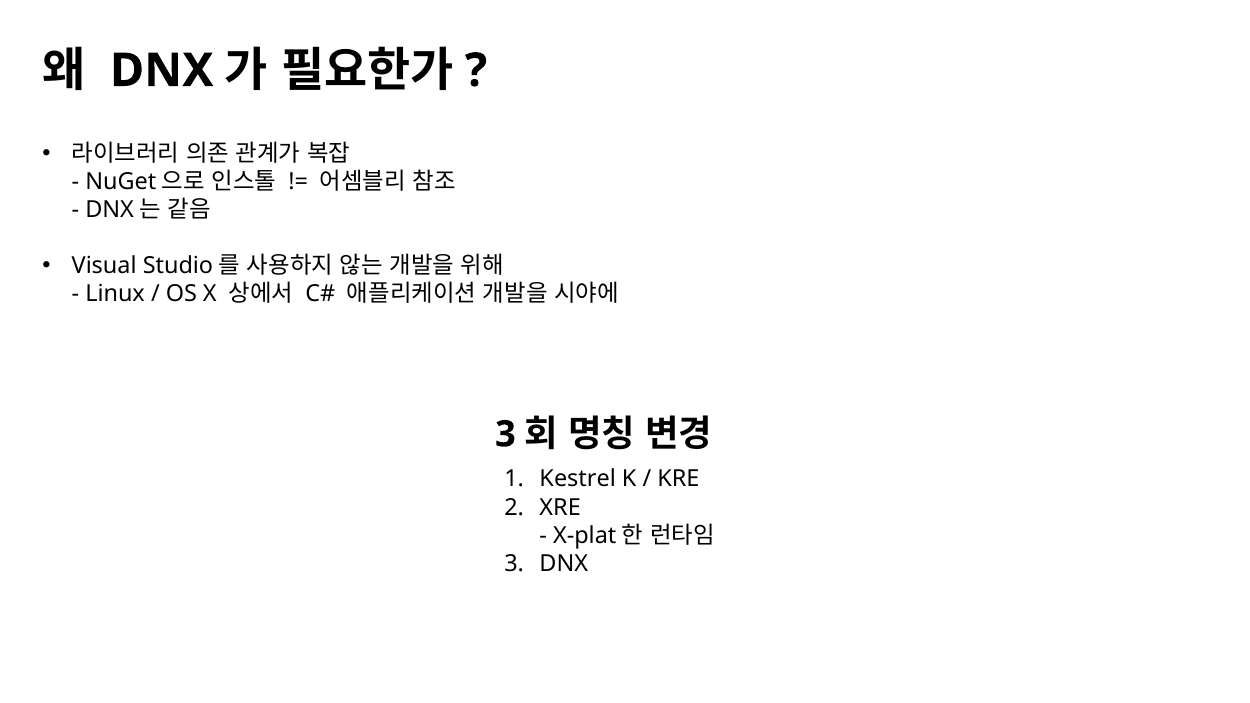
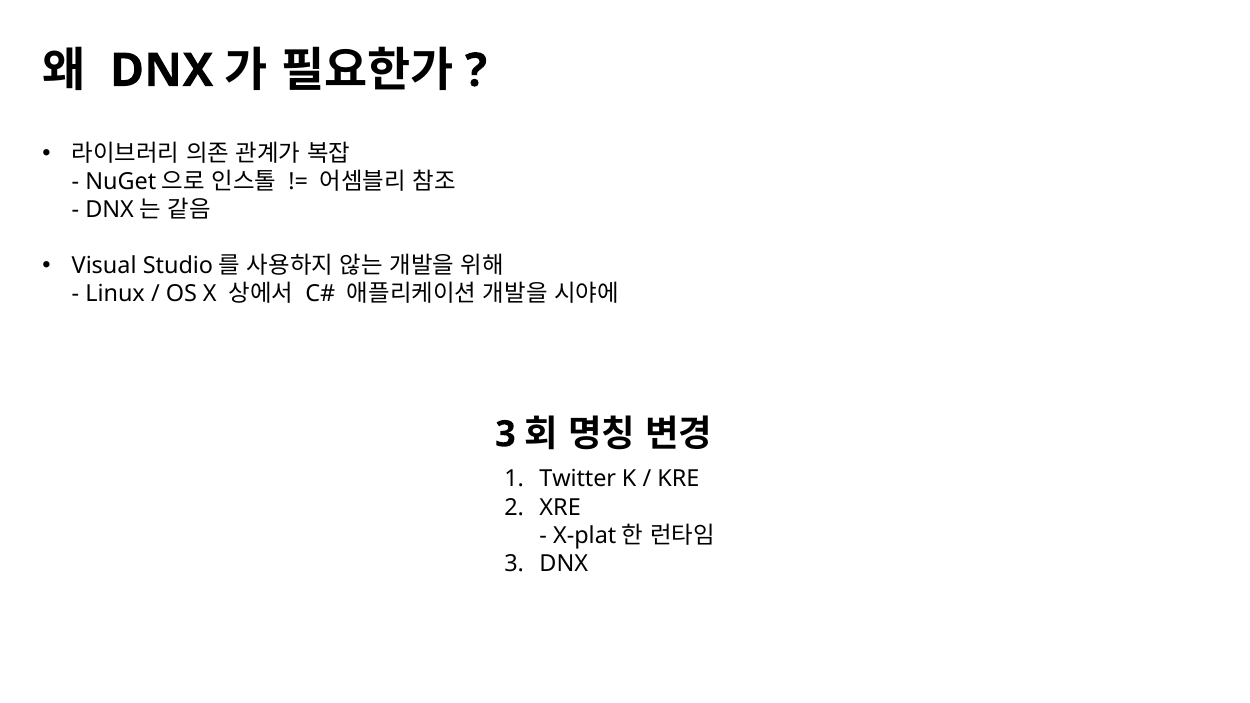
Kestrel: Kestrel -> Twitter
